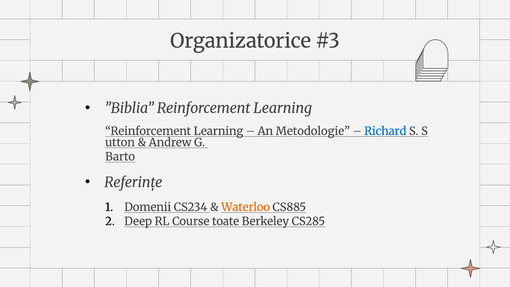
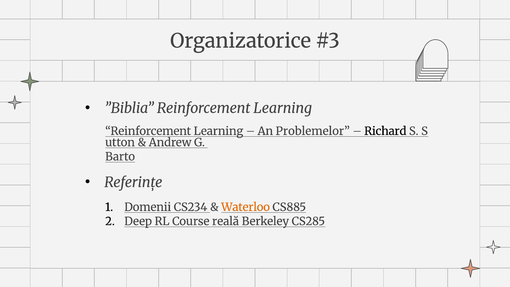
Metodologie: Metodologie -> Problemelor
Richard colour: blue -> black
toate: toate -> reală
